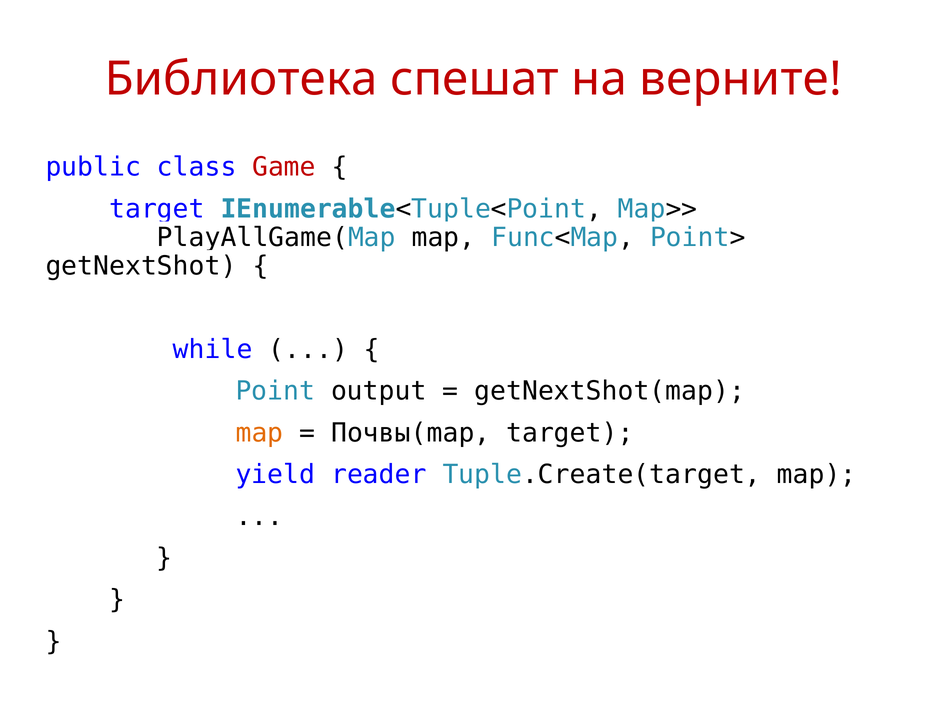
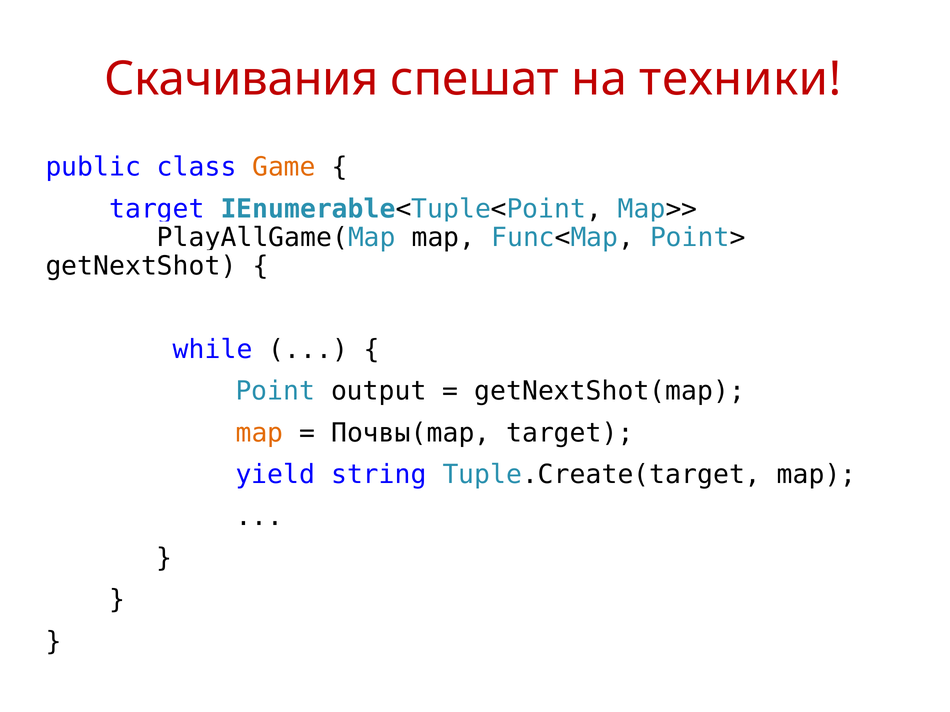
Библиотека: Библиотека -> Скачивания
верните: верните -> техники
Game colour: red -> orange
reader: reader -> string
